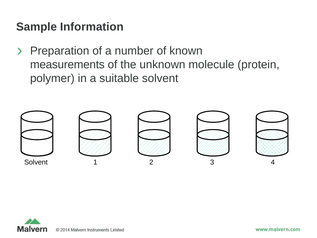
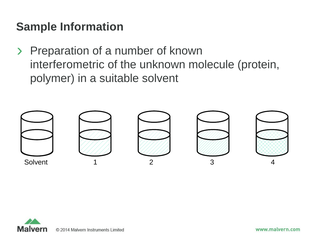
measurements: measurements -> interferometric
